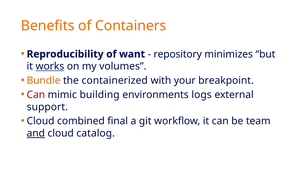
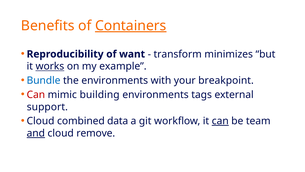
Containers underline: none -> present
repository: repository -> transform
volumes: volumes -> example
Bundle colour: orange -> blue
the containerized: containerized -> environments
logs: logs -> tags
final: final -> data
can at (220, 121) underline: none -> present
catalog: catalog -> remove
